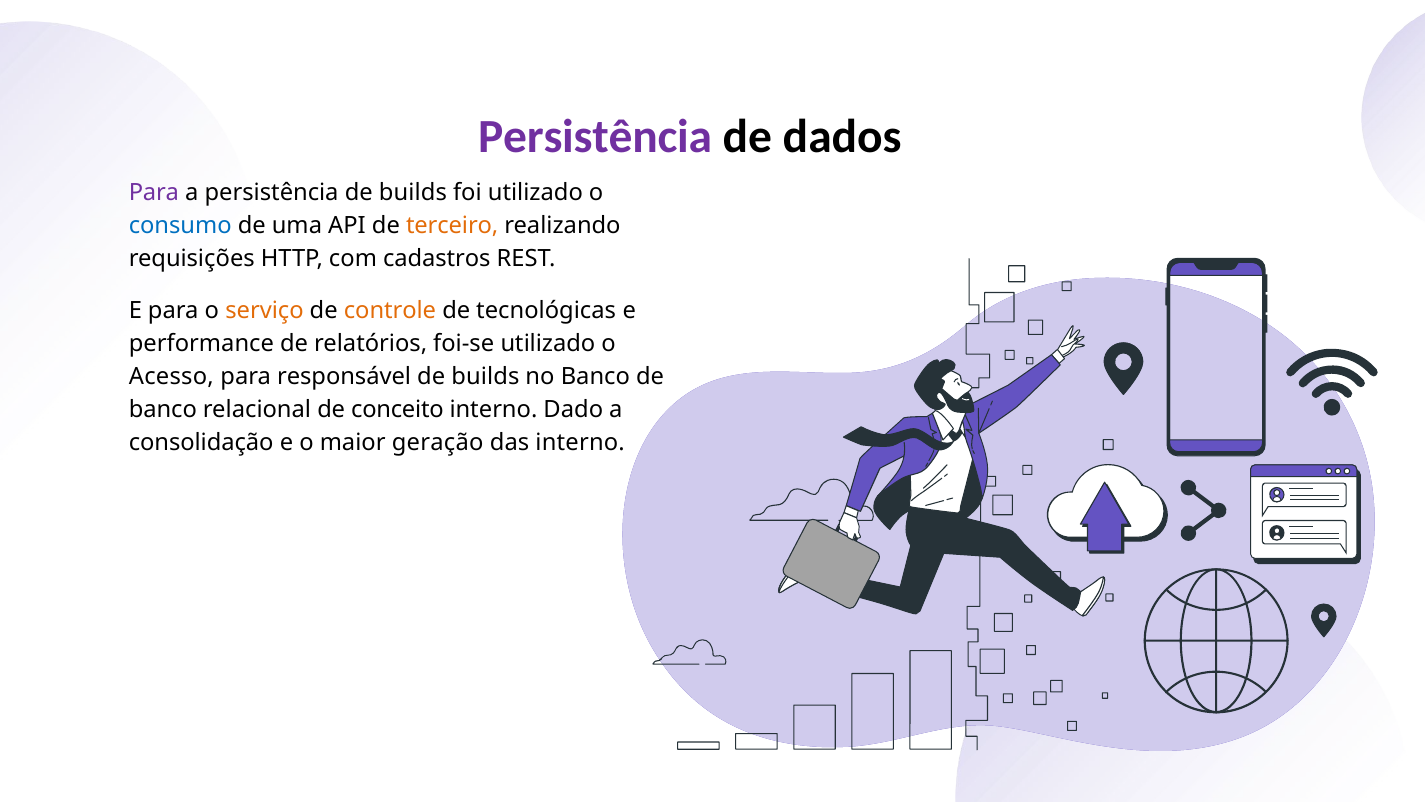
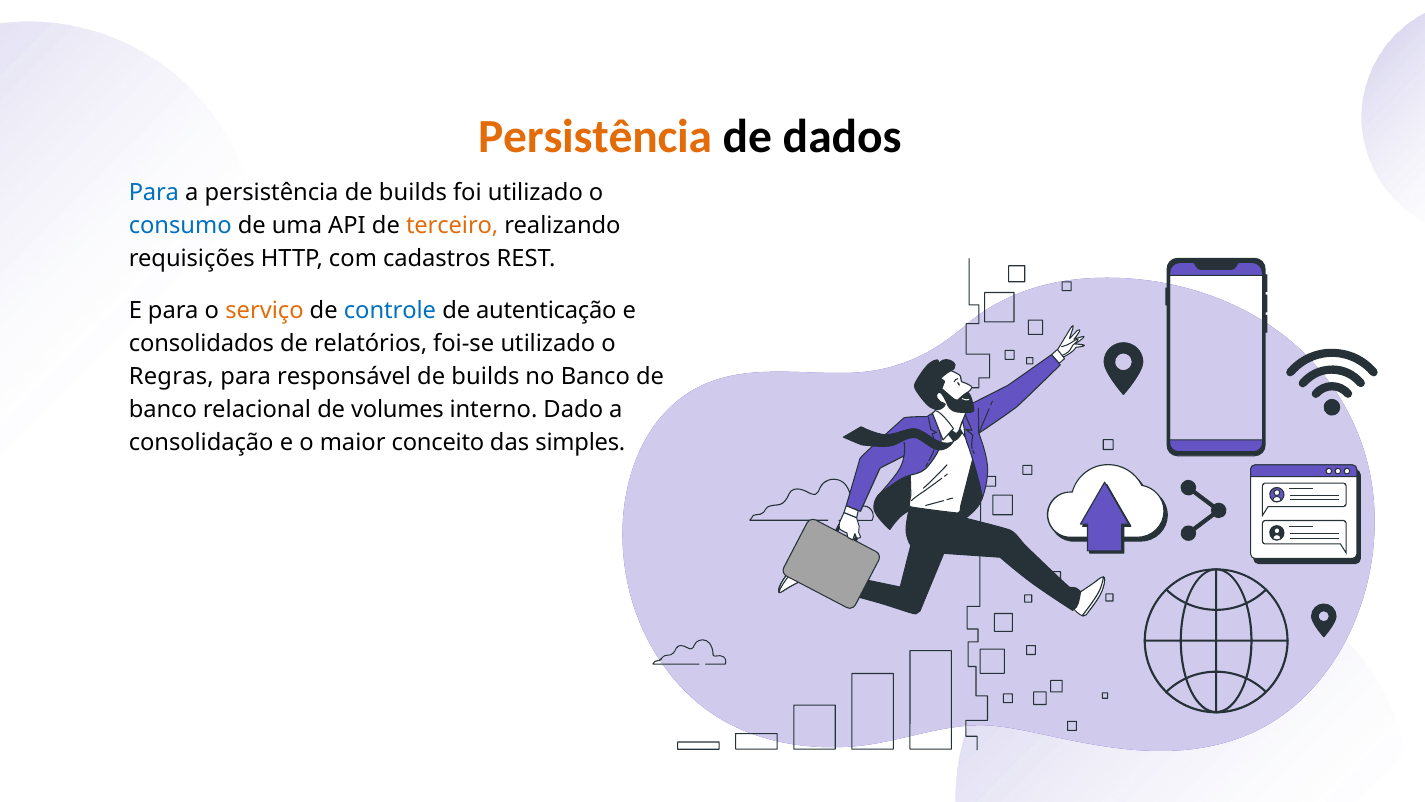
Persistência at (595, 137) colour: purple -> orange
Para at (154, 193) colour: purple -> blue
controle colour: orange -> blue
tecnológicas: tecnológicas -> autenticação
performance: performance -> consolidados
Acesso: Acesso -> Regras
conceito: conceito -> volumes
geração: geração -> conceito
das interno: interno -> simples
